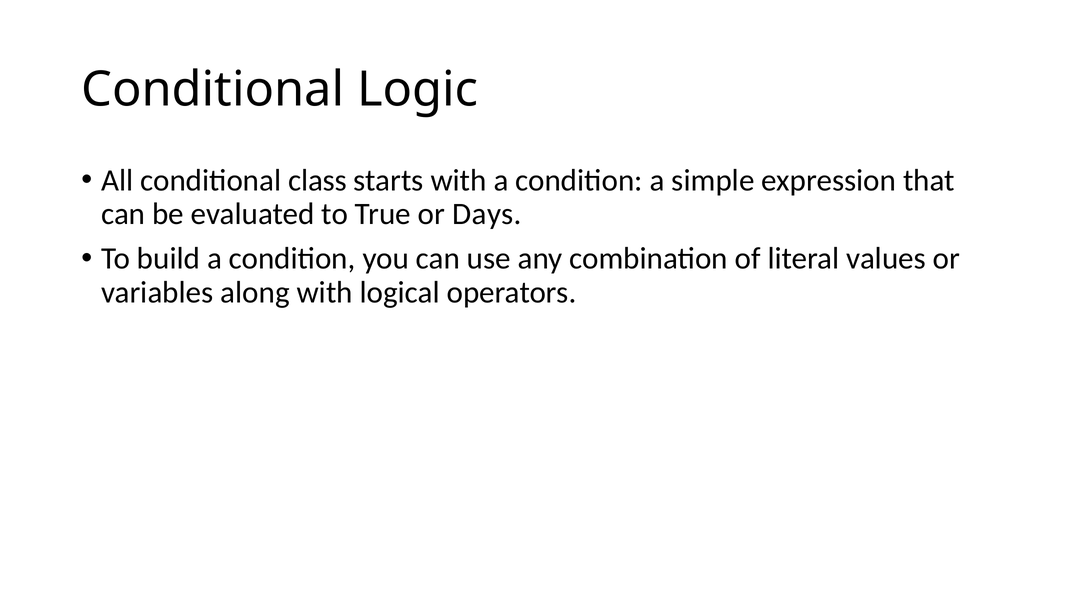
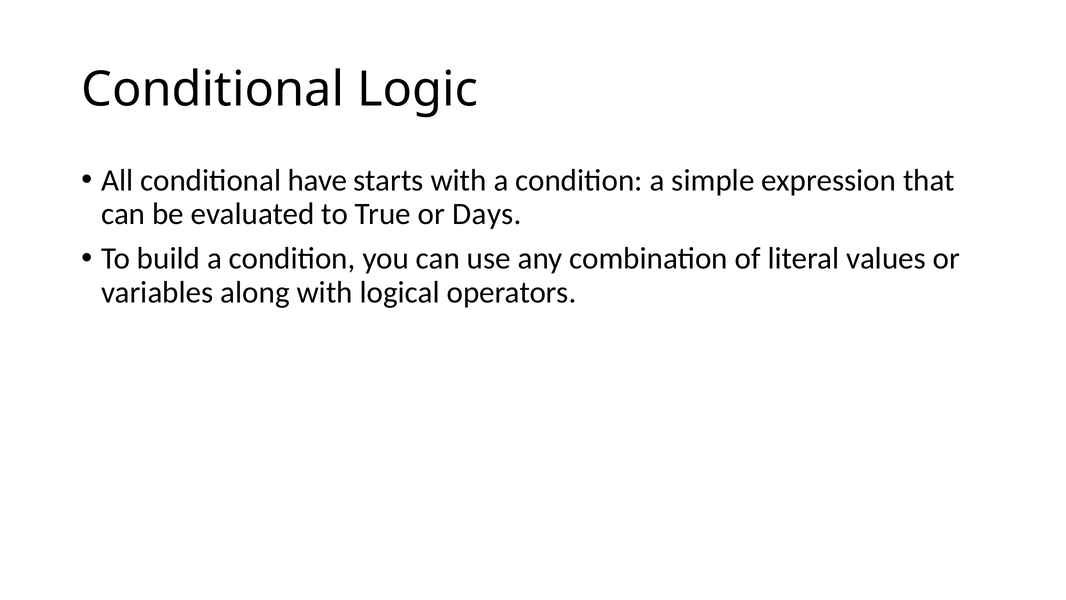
class: class -> have
